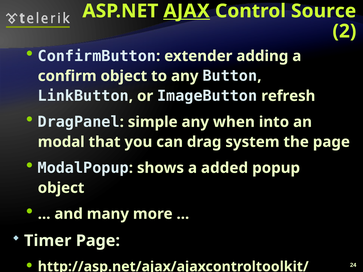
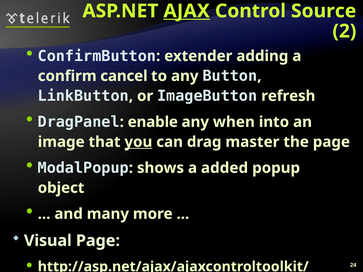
confirm object: object -> cancel
simple: simple -> enable
modal: modal -> image
you underline: none -> present
system: system -> master
Timer: Timer -> Visual
